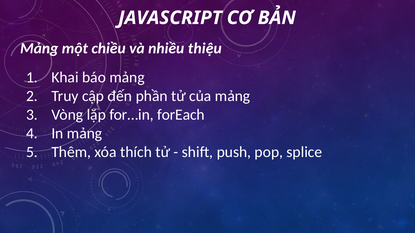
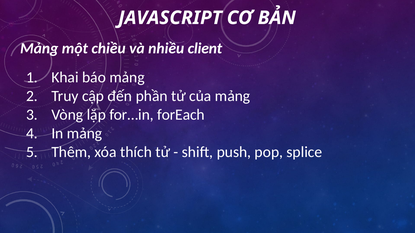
thiệu: thiệu -> client
